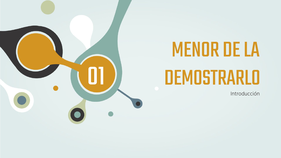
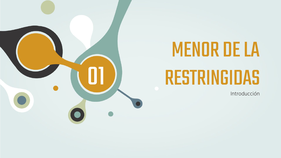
DEMOSTRARLO: DEMOSTRARLO -> RESTRINGIDAS
